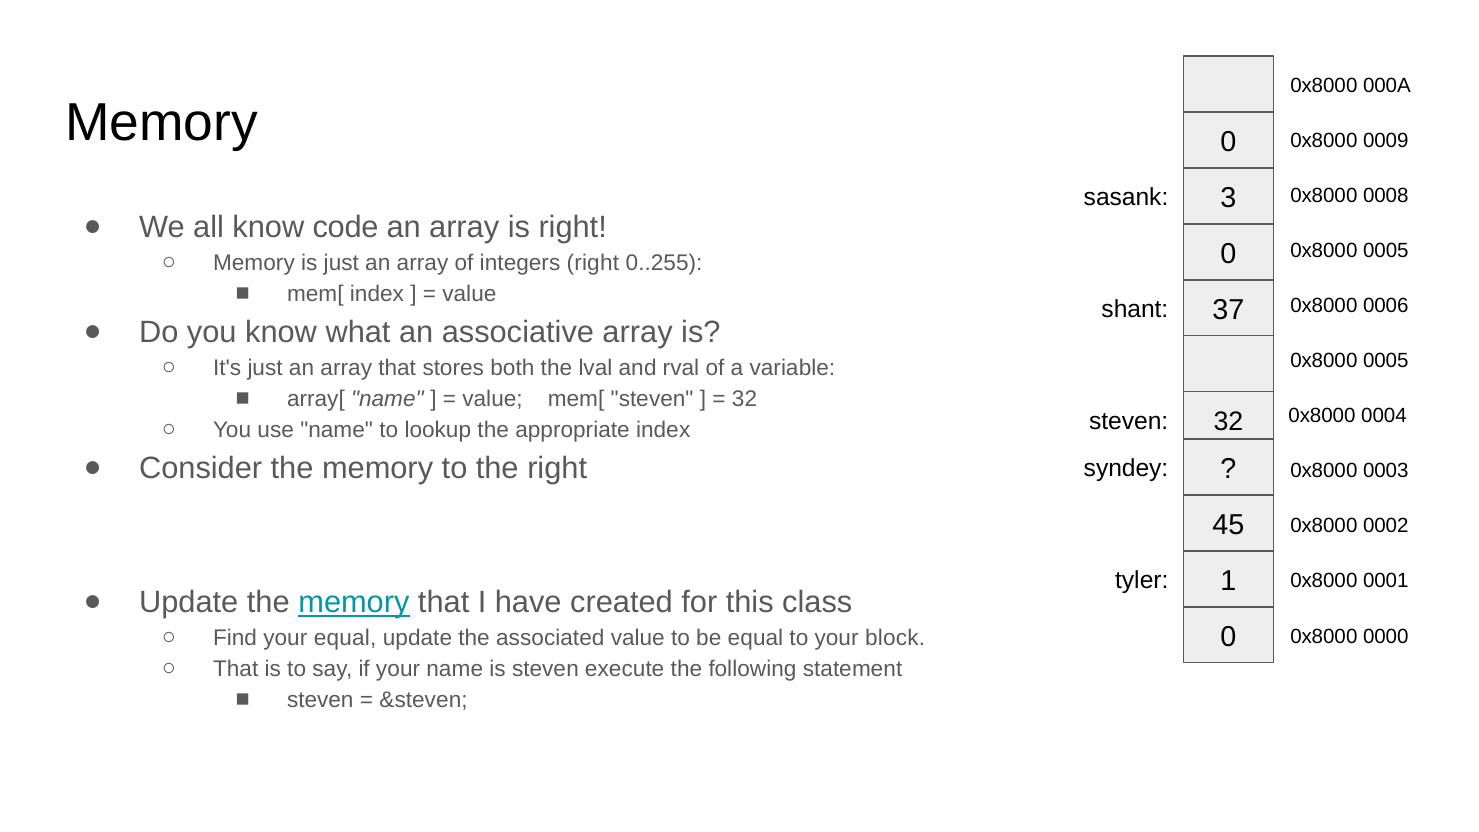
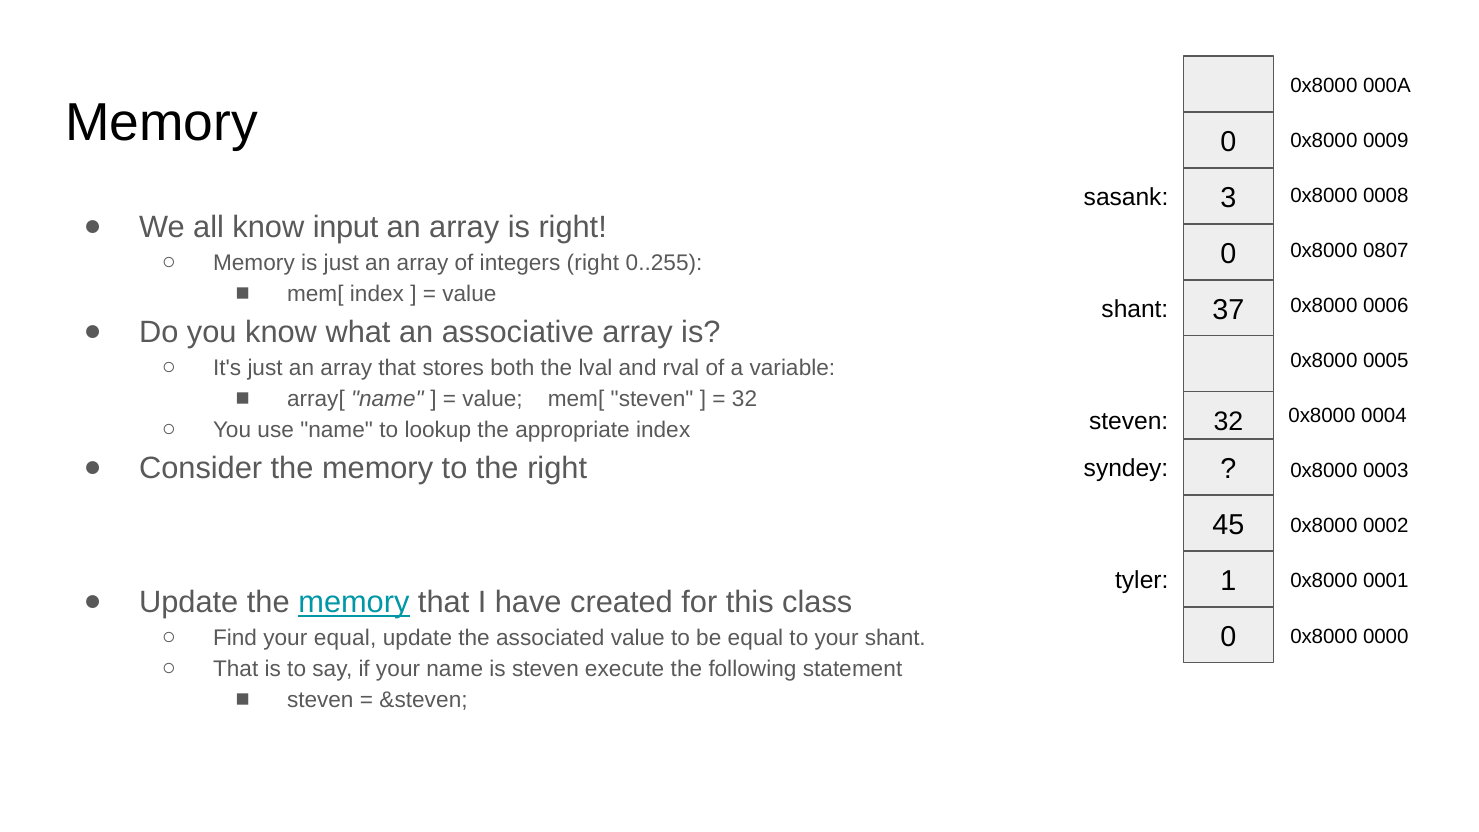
code: code -> input
0 0x8000 0005: 0005 -> 0807
your block: block -> shant
